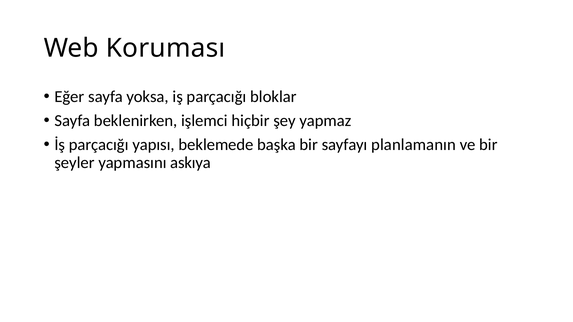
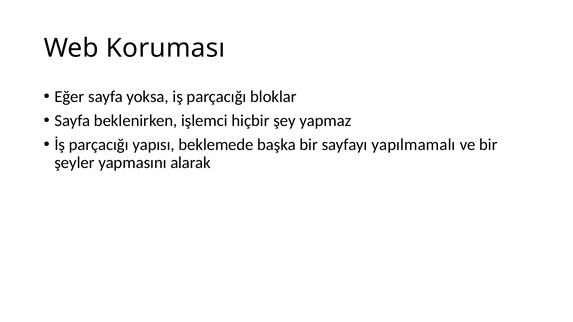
planlamanın: planlamanın -> yapılmamalı
askıya: askıya -> alarak
